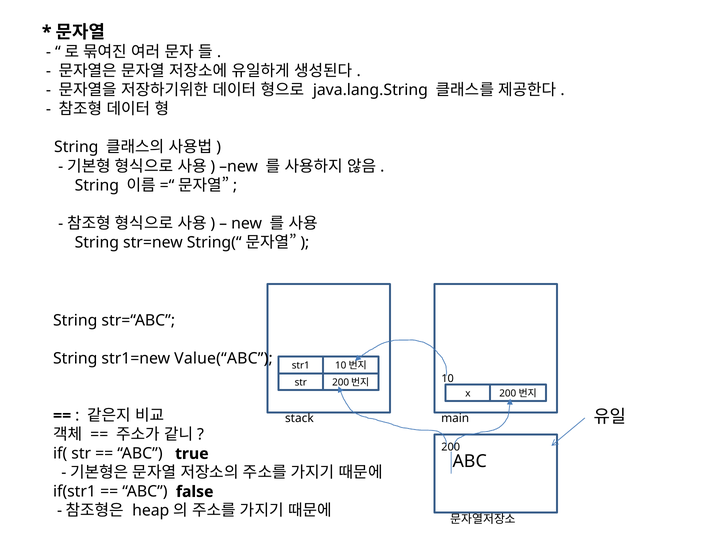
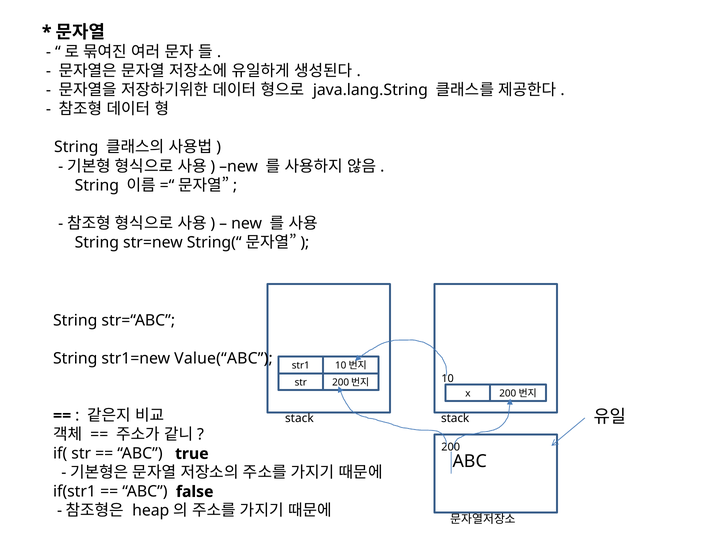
stack main: main -> stack
